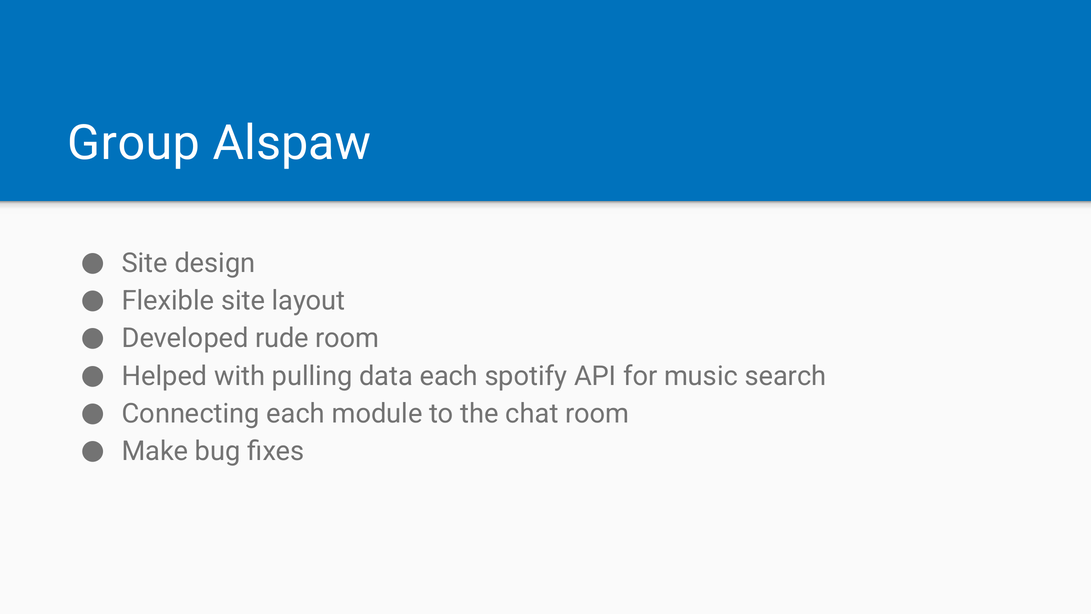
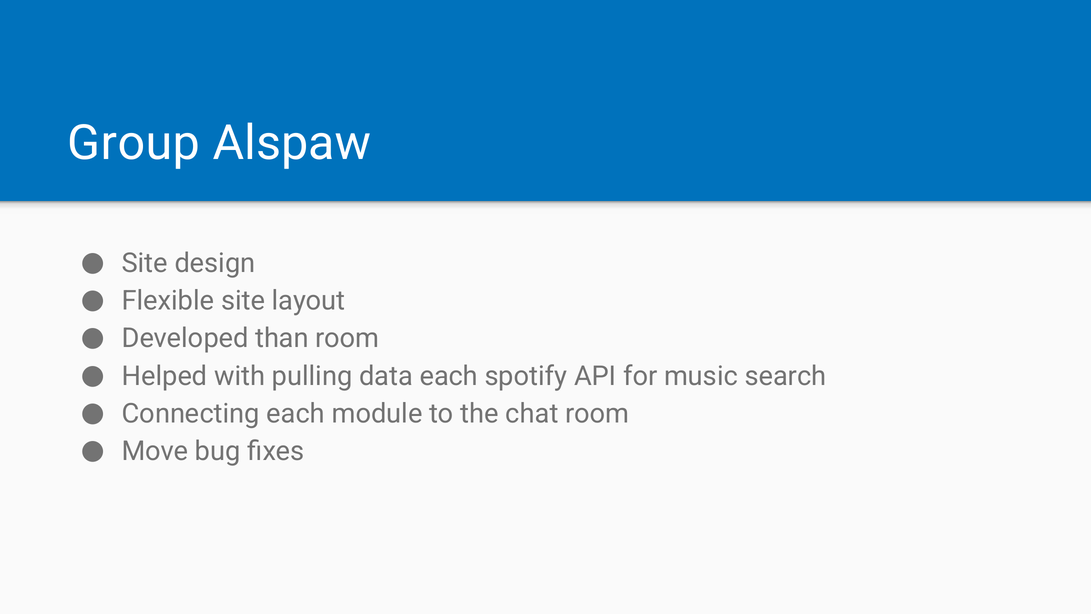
rude: rude -> than
Make: Make -> Move
